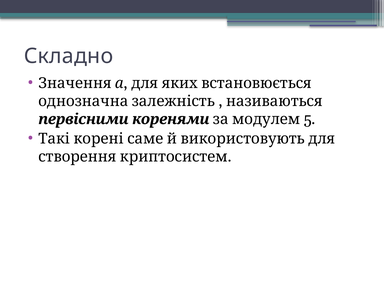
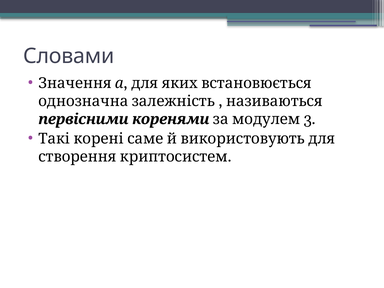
Складно: Складно -> Словами
5: 5 -> 3
